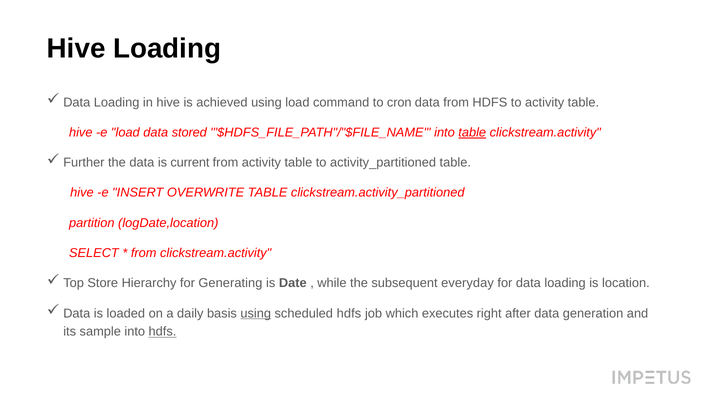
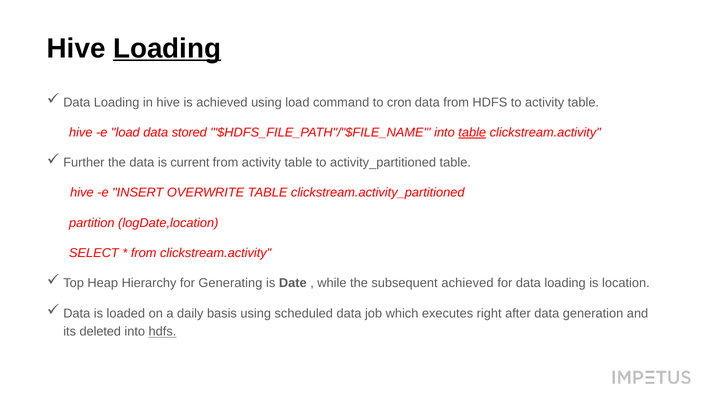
Loading at (167, 48) underline: none -> present
Store: Store -> Heap
subsequent everyday: everyday -> achieved
using at (256, 313) underline: present -> none
scheduled hdfs: hdfs -> data
sample: sample -> deleted
